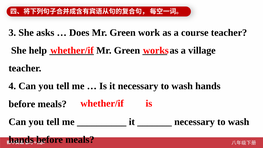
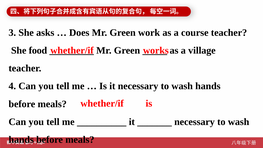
help: help -> food
